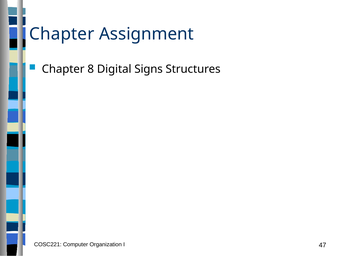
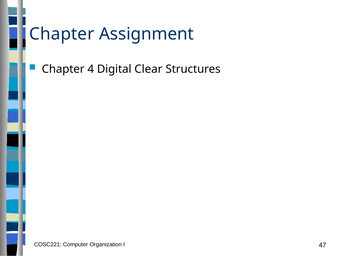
8: 8 -> 4
Signs: Signs -> Clear
